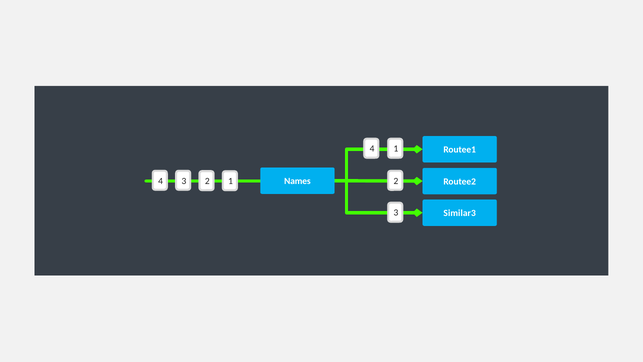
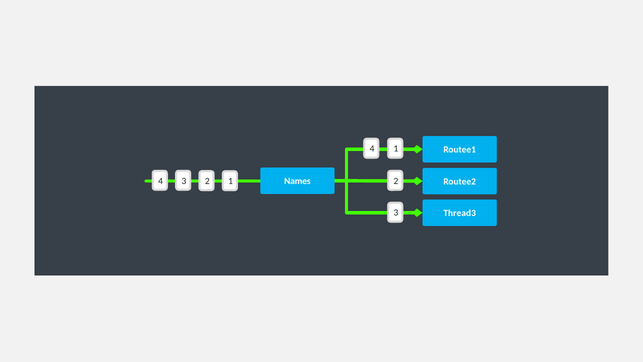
Similar3: Similar3 -> Thread3
